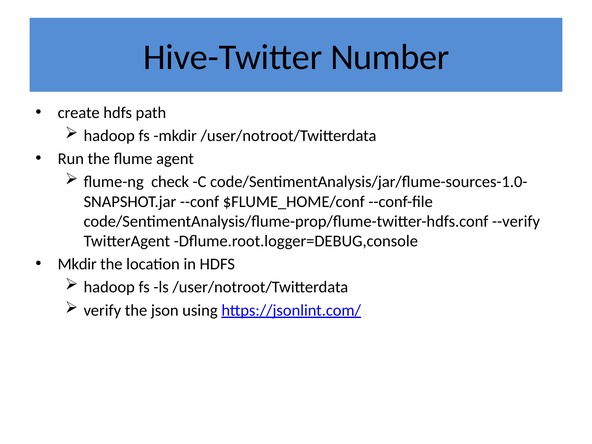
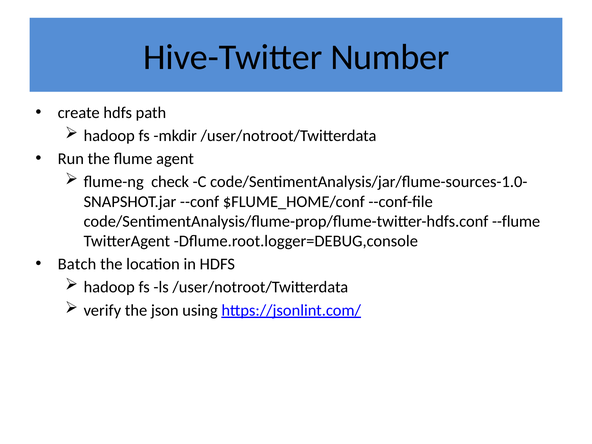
--verify: --verify -> --flume
Mkdir at (77, 264): Mkdir -> Batch
